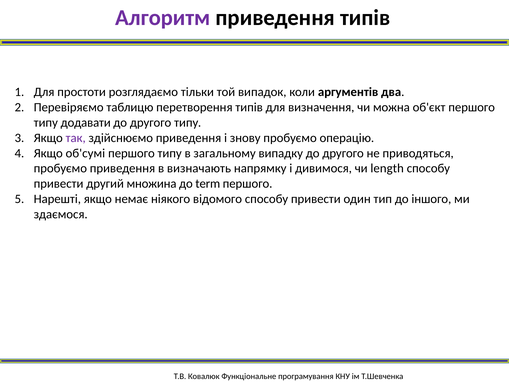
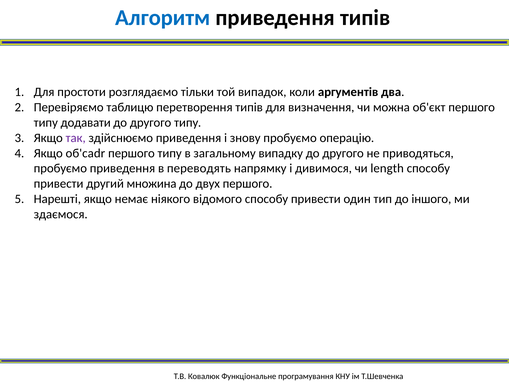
Алгоритм colour: purple -> blue
об'сумі: об'сумі -> об'cadr
визначають: визначають -> переводять
term: term -> двух
